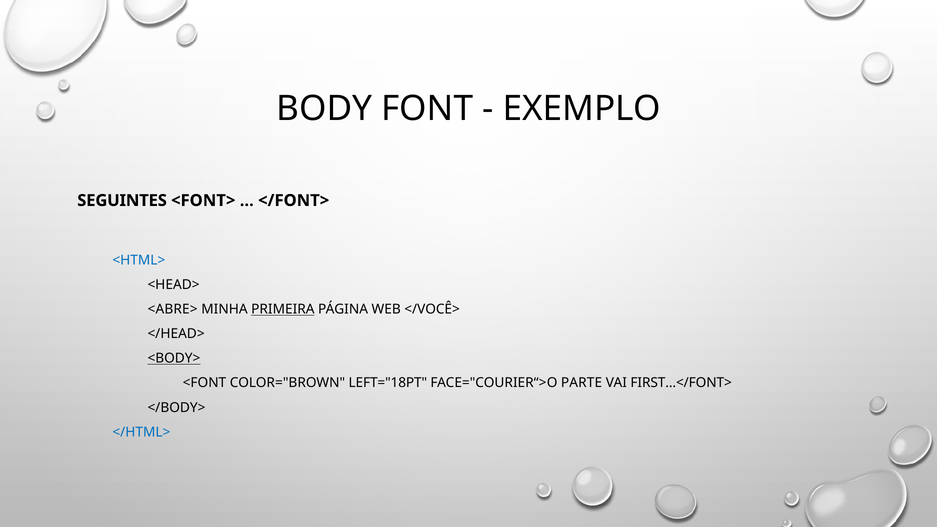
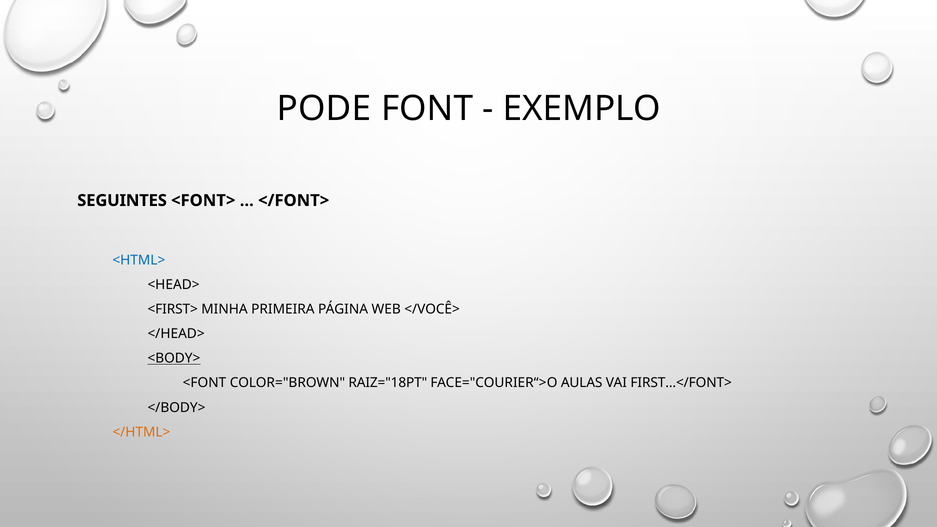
BODY: BODY -> PODE
<ABRE>: <ABRE> -> <FIRST>
PRIMEIRA underline: present -> none
LEFT="18PT: LEFT="18PT -> RAIZ="18PT
PARTE: PARTE -> AULAS
</HTML> colour: blue -> orange
